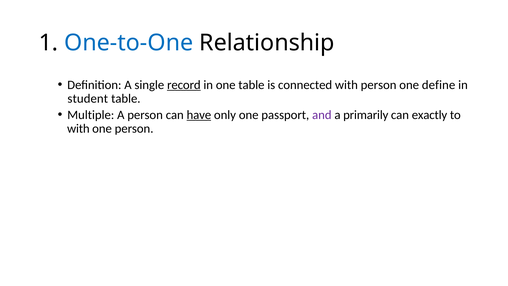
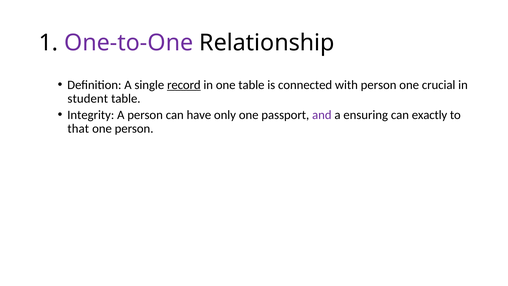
One-to-One colour: blue -> purple
define: define -> crucial
Multiple: Multiple -> Integrity
have underline: present -> none
primarily: primarily -> ensuring
with at (78, 129): with -> that
